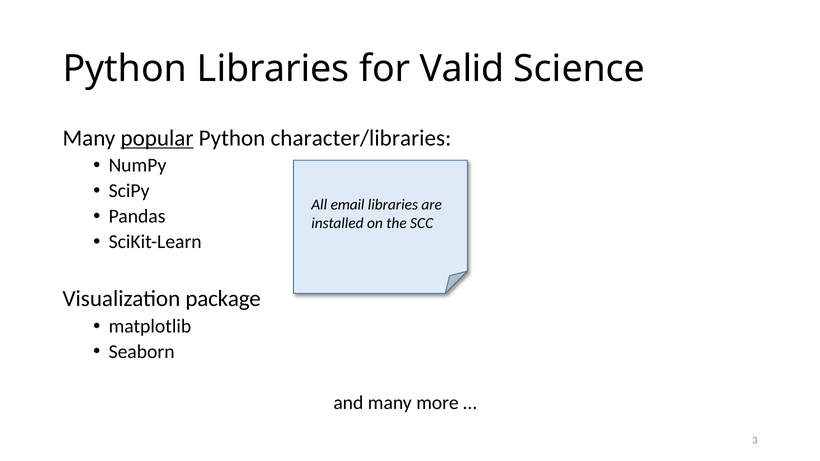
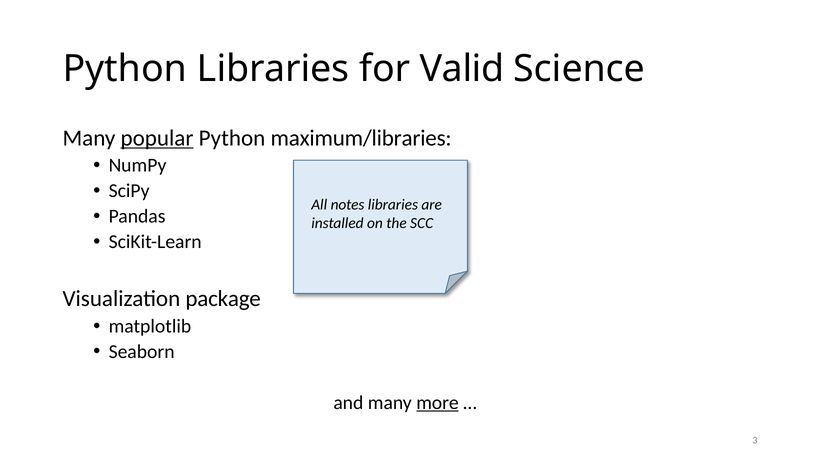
character/libraries: character/libraries -> maximum/libraries
email: email -> notes
more underline: none -> present
